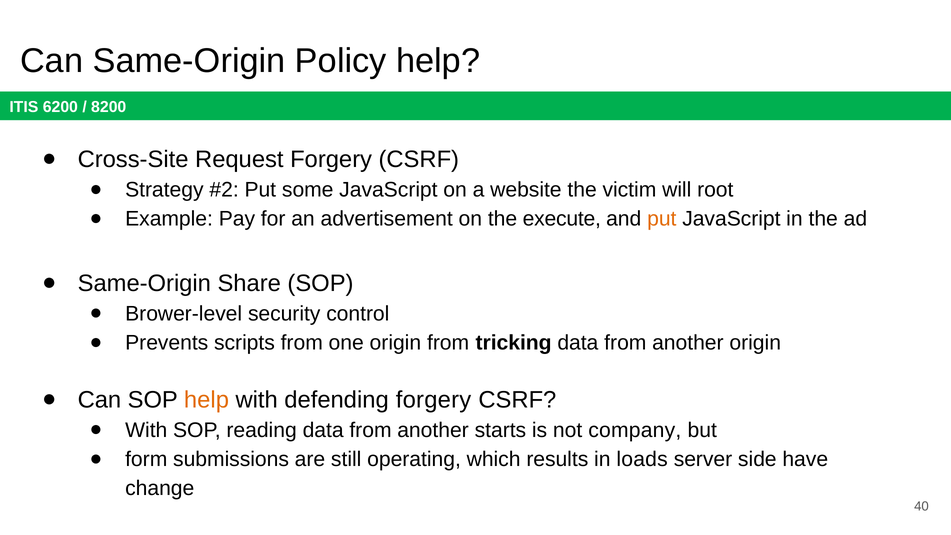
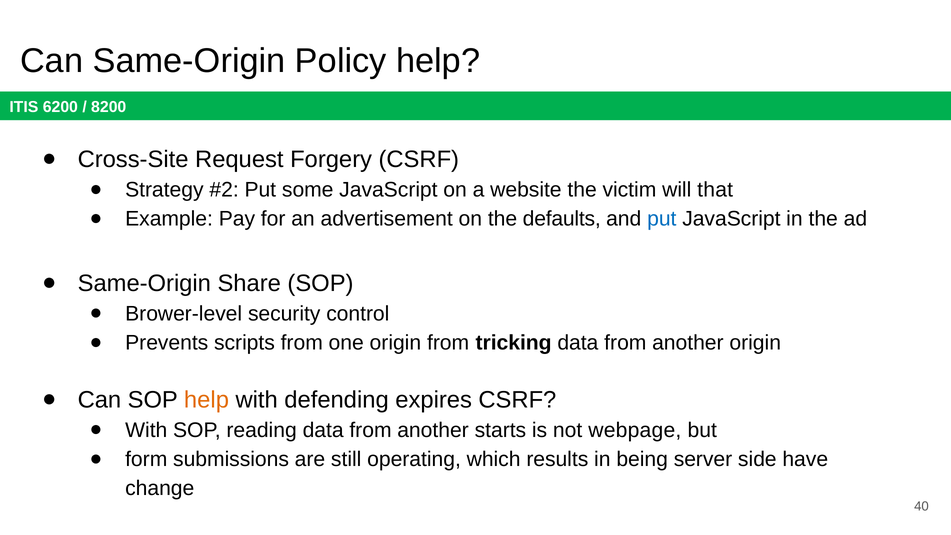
root: root -> that
execute: execute -> defaults
put at (662, 219) colour: orange -> blue
defending forgery: forgery -> expires
company: company -> webpage
loads: loads -> being
